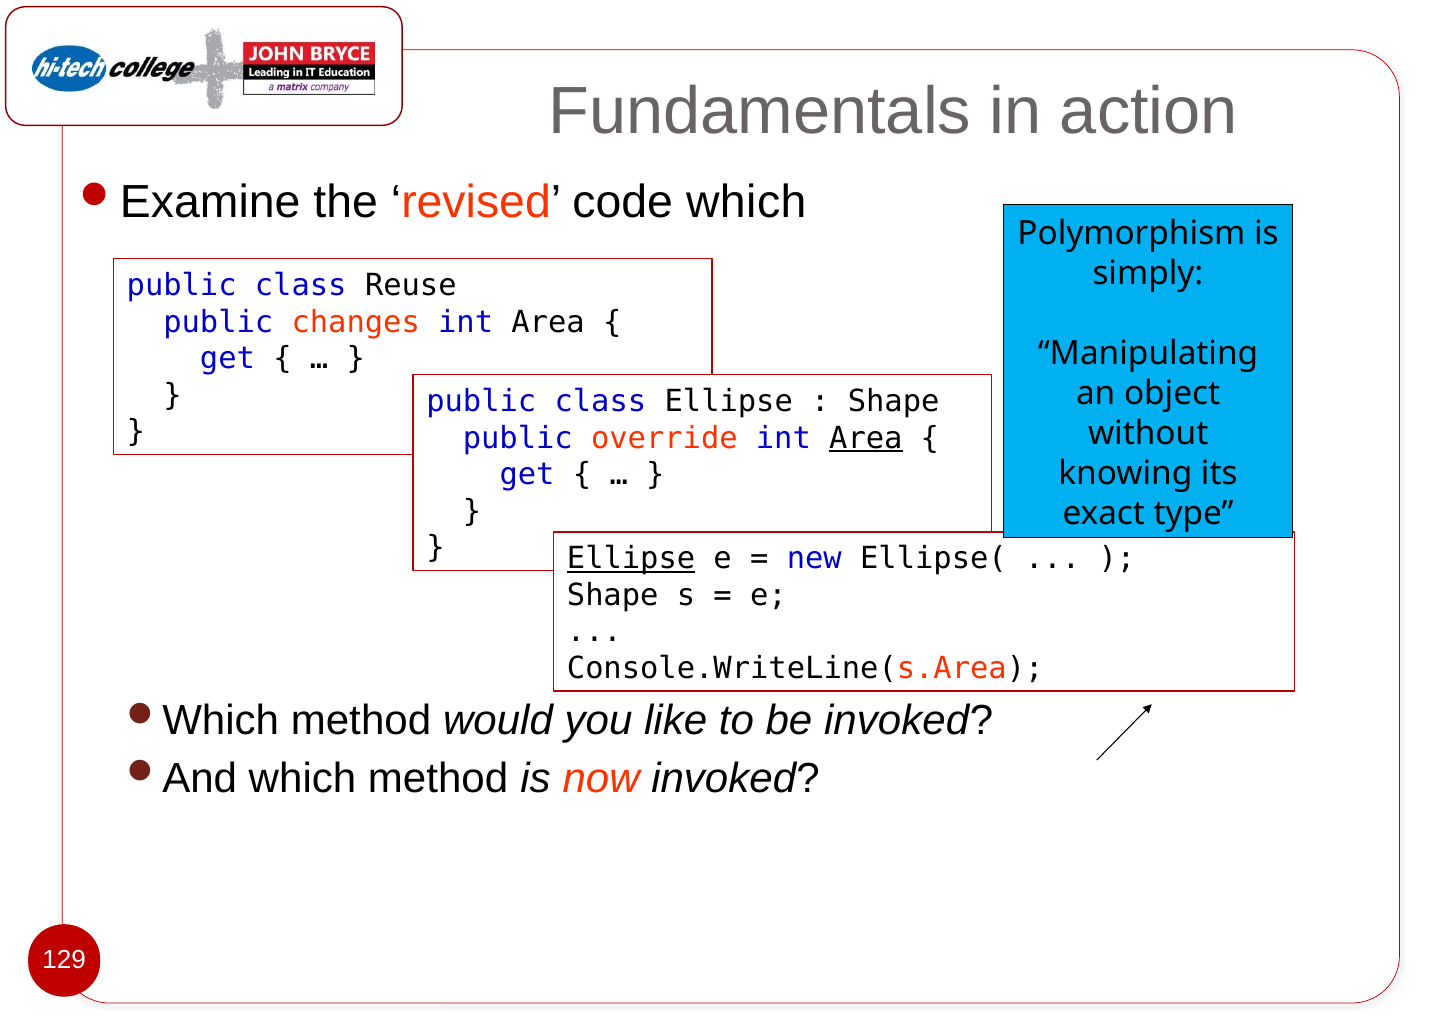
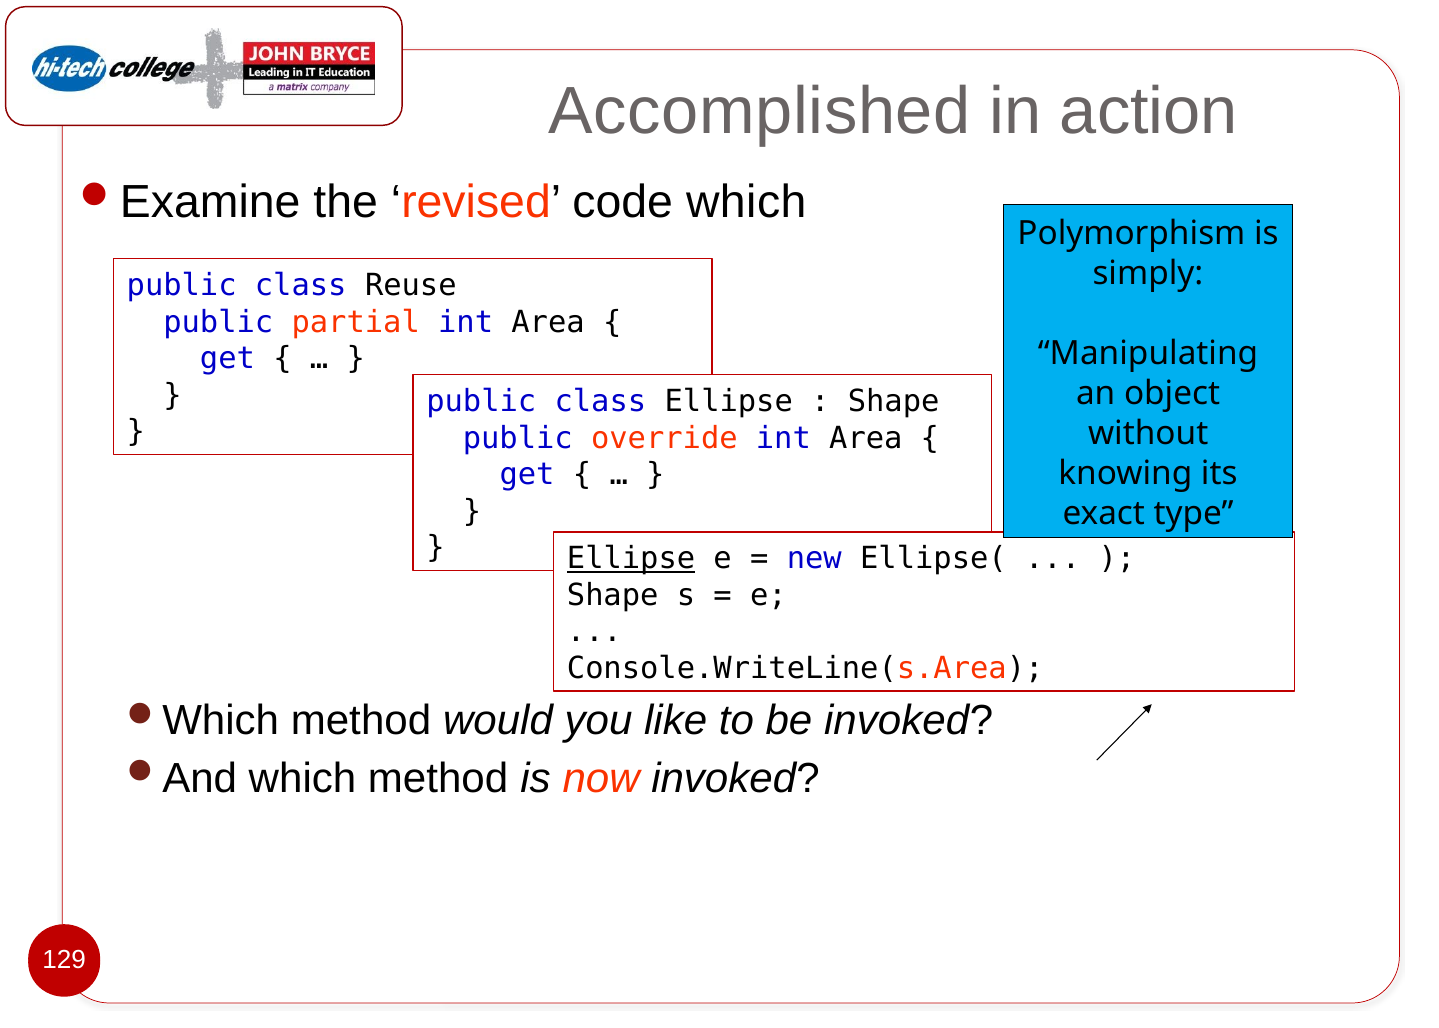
Fundamentals: Fundamentals -> Accomplished
changes: changes -> partial
Area at (866, 438) underline: present -> none
